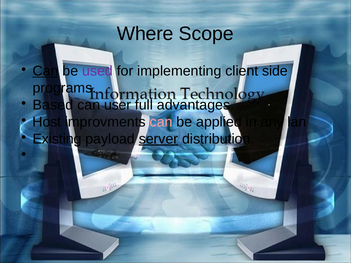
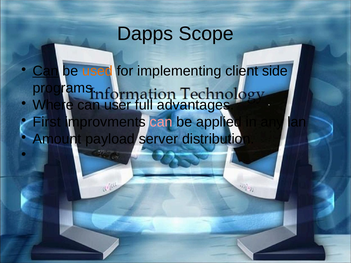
Where: Where -> Dapps
used colour: purple -> orange
Based: Based -> Where
Host: Host -> First
Existing: Existing -> Amount
server underline: present -> none
